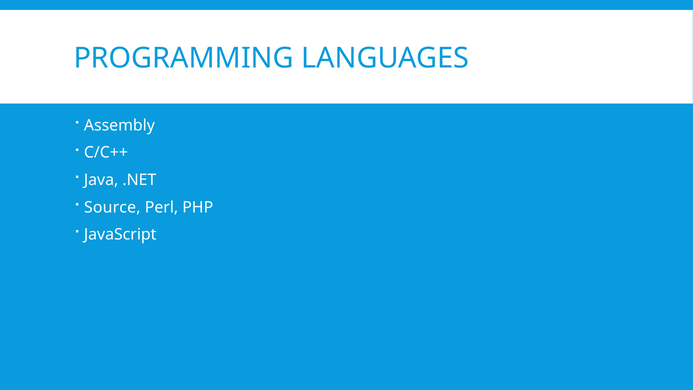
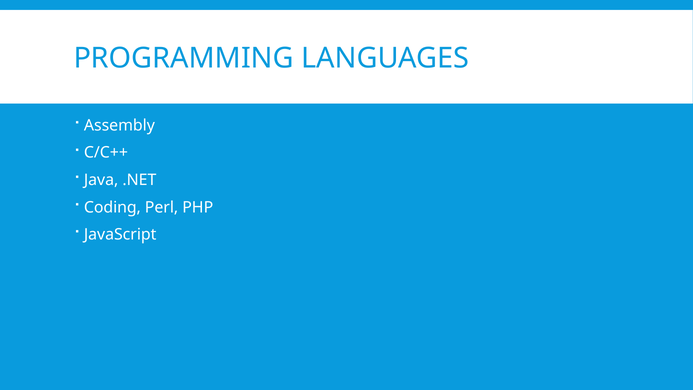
Source: Source -> Coding
